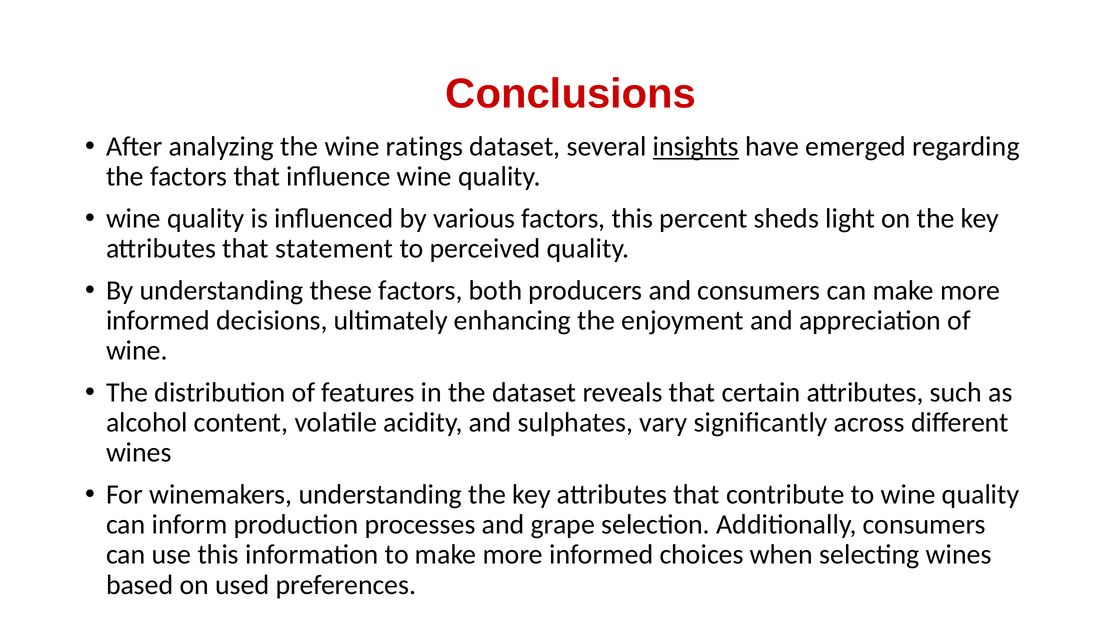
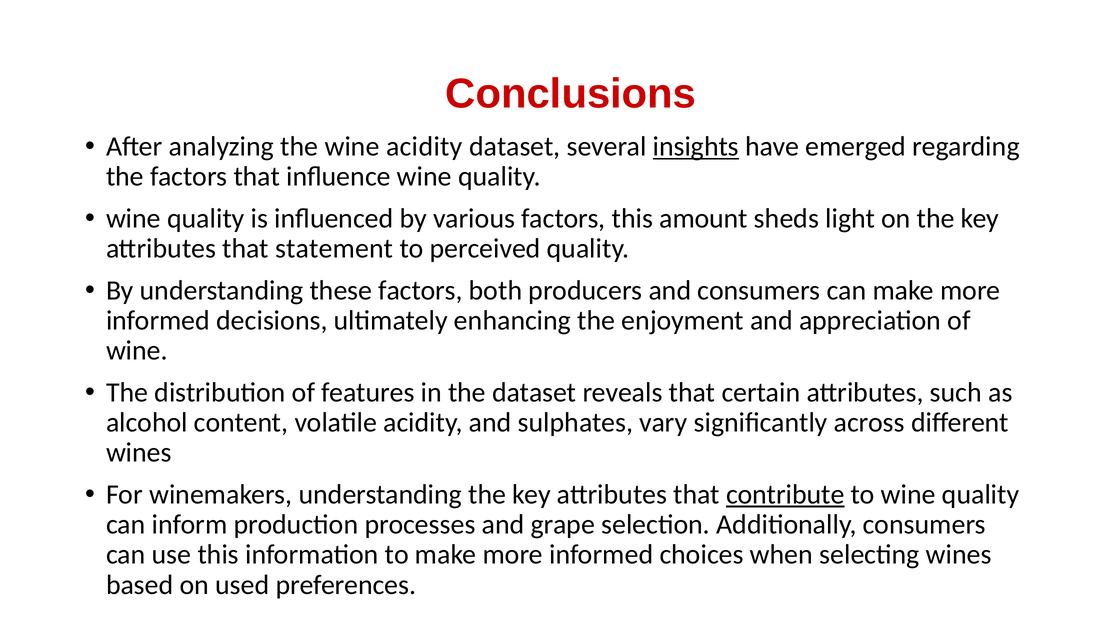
wine ratings: ratings -> acidity
percent: percent -> amount
contribute underline: none -> present
